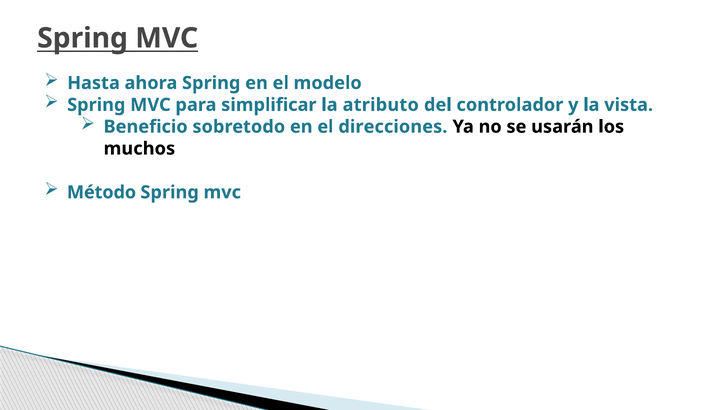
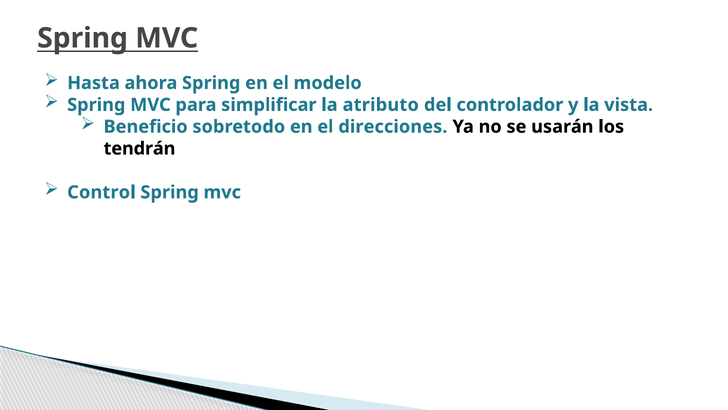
muchos: muchos -> tendrán
Método: Método -> Control
